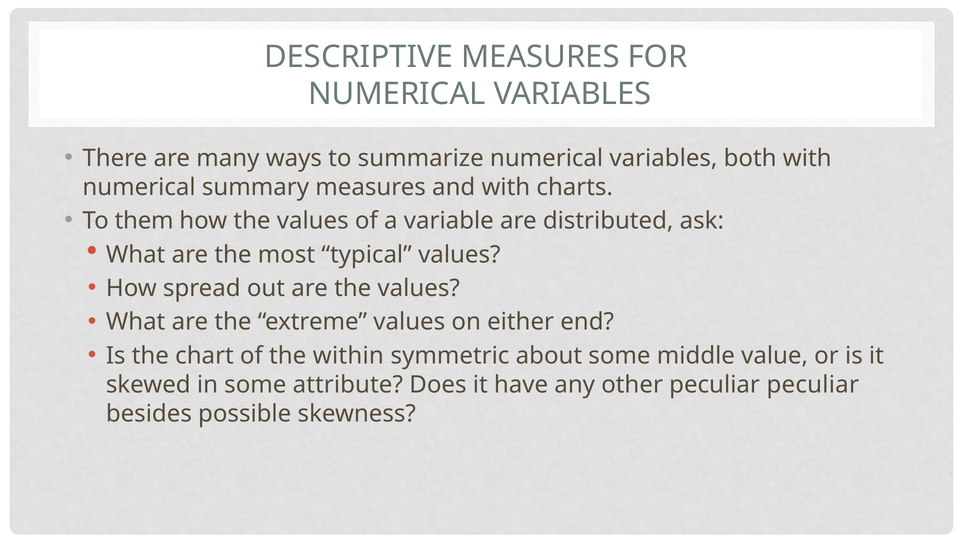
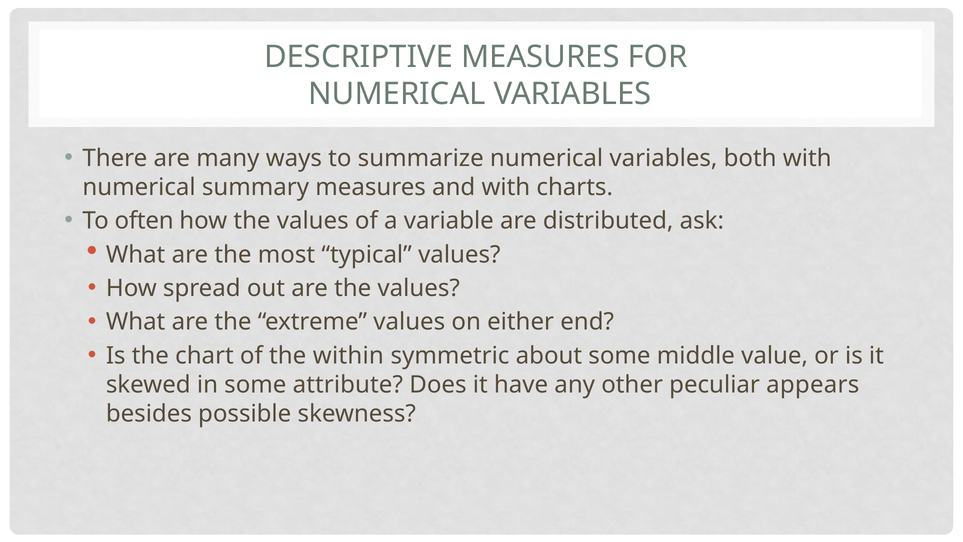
them: them -> often
peculiar peculiar: peculiar -> appears
